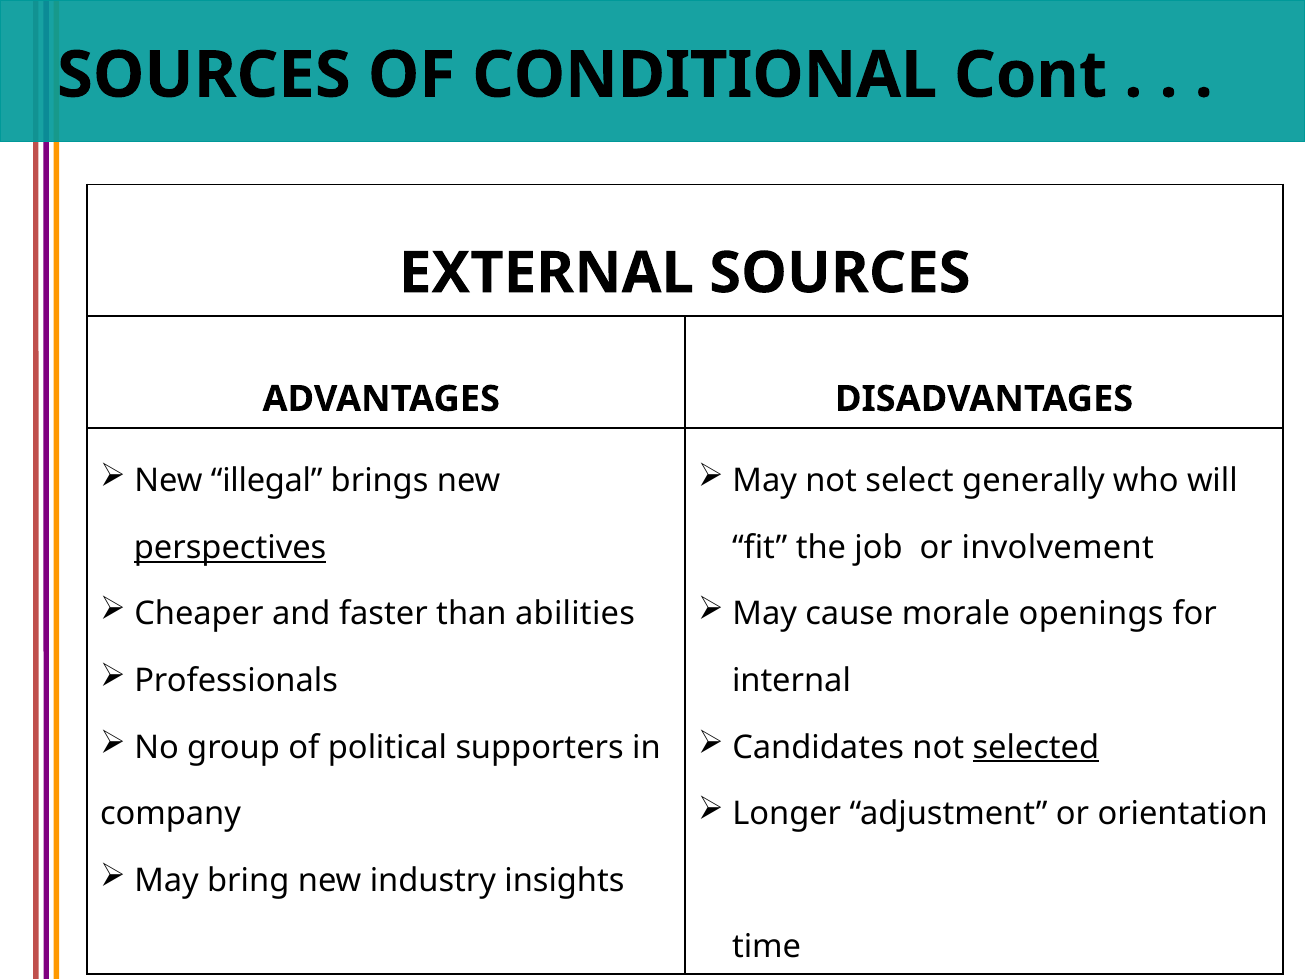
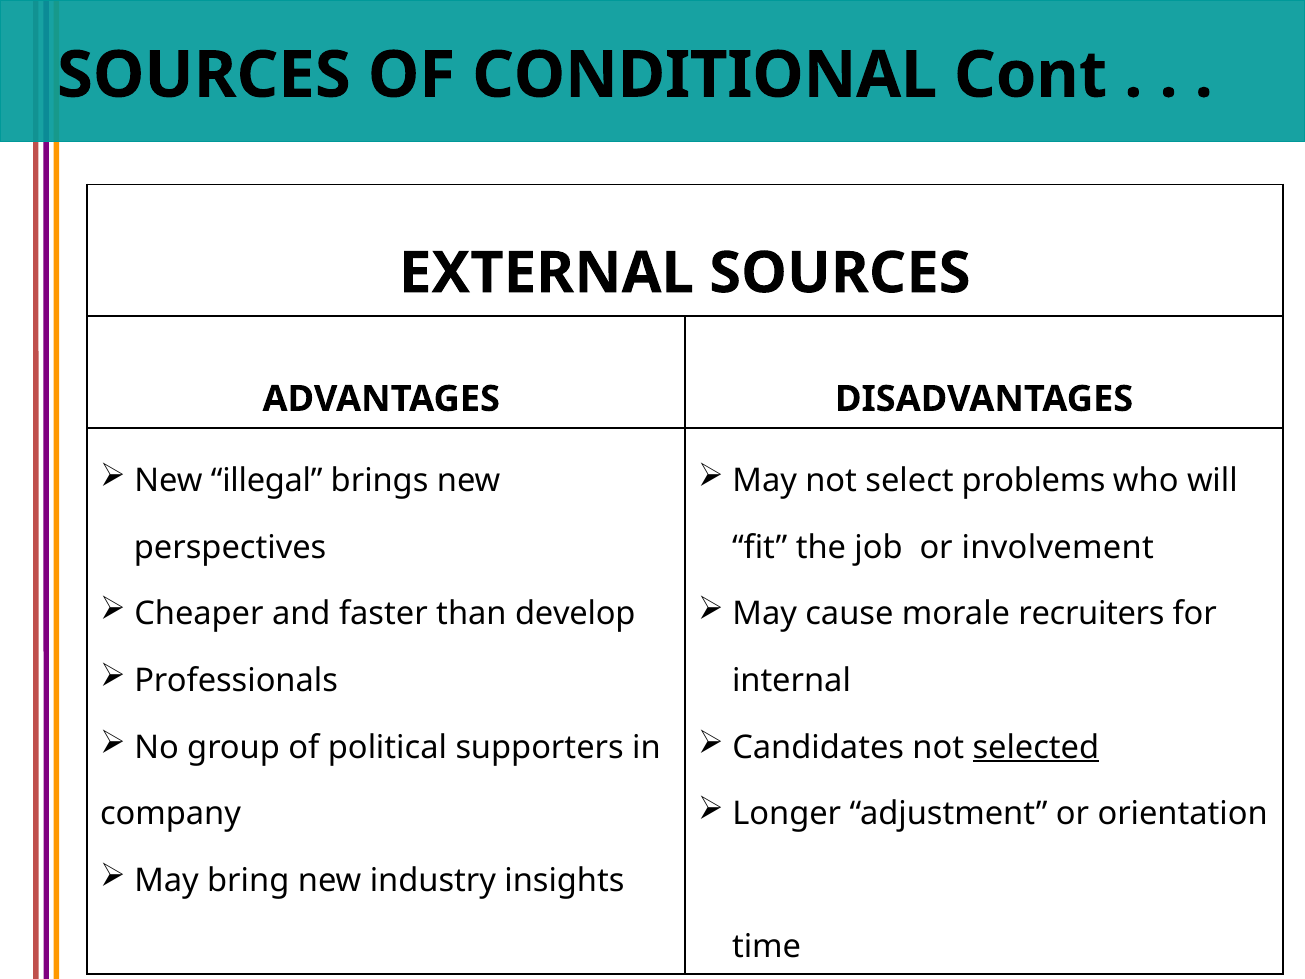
generally: generally -> problems
perspectives underline: present -> none
abilities: abilities -> develop
openings: openings -> recruiters
